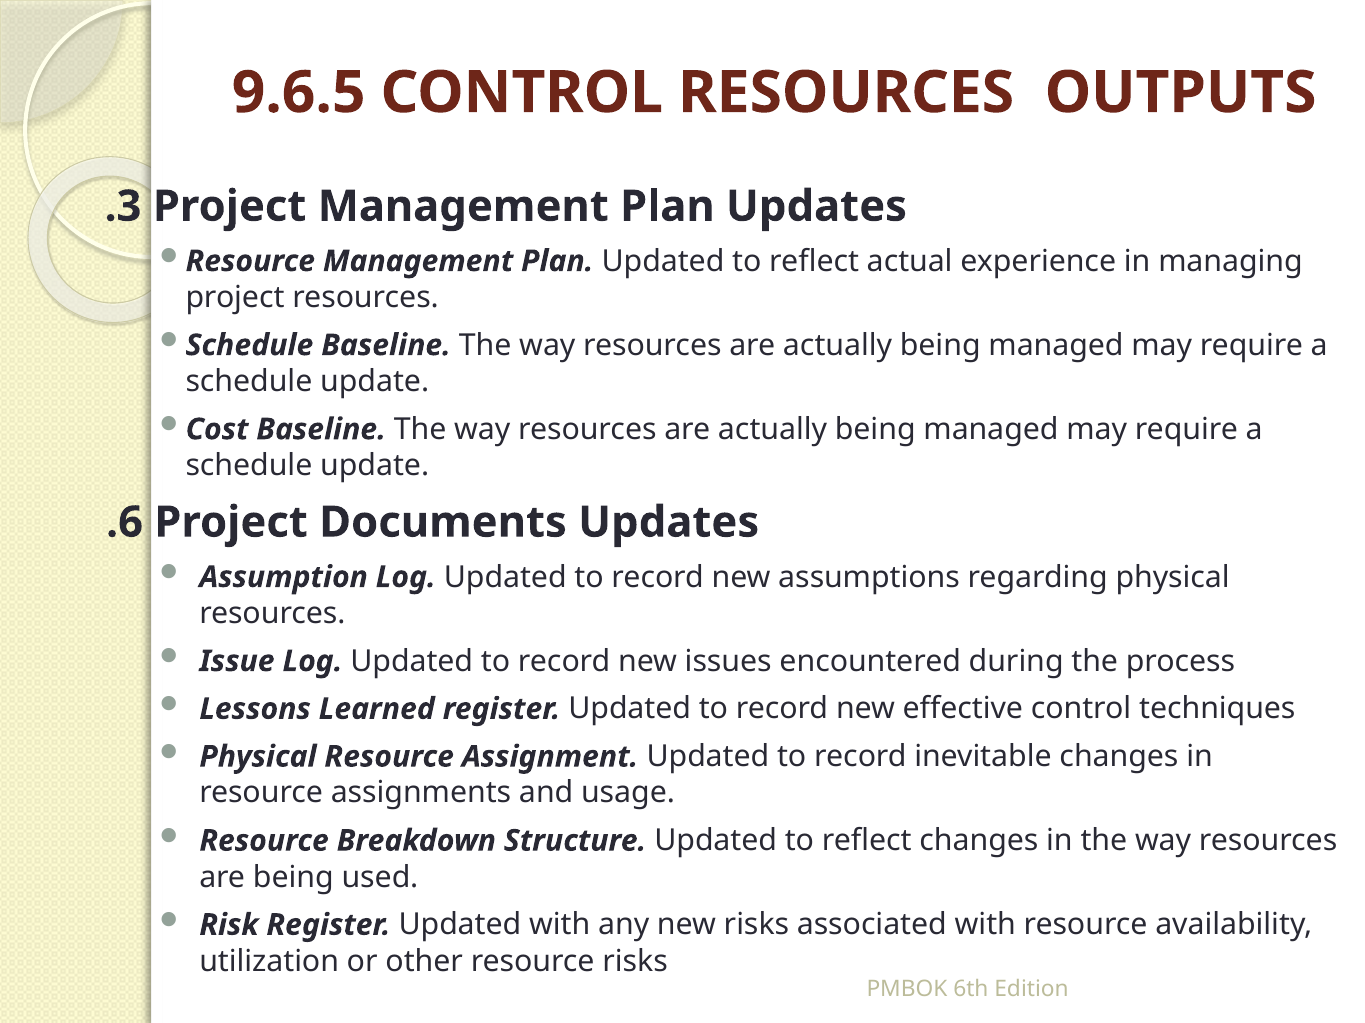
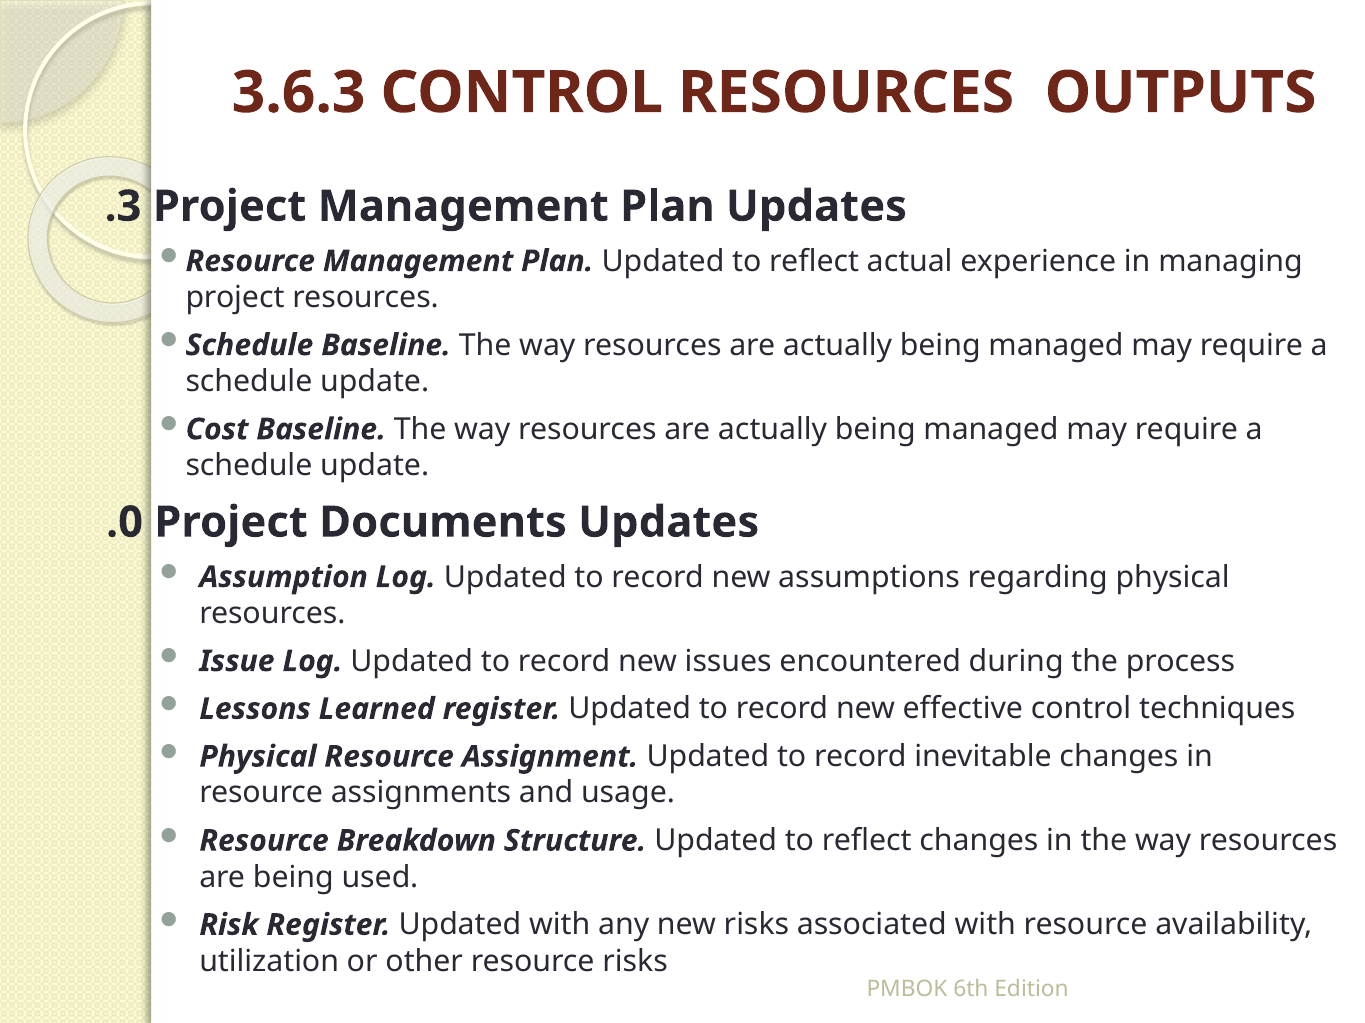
9.6.5: 9.6.5 -> 3.6.3
.6: .6 -> .0
